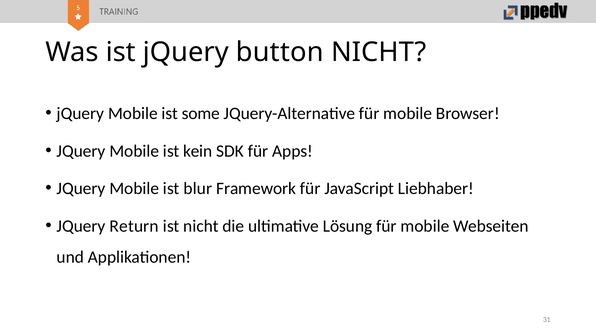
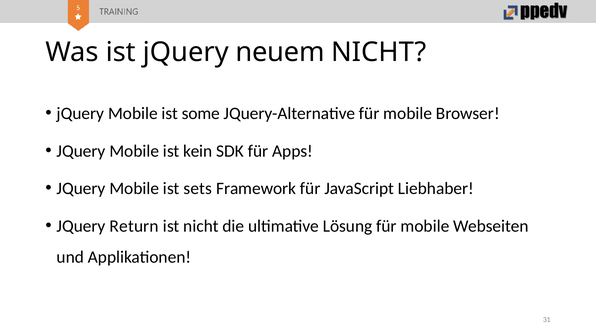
button: button -> neuem
blur: blur -> sets
